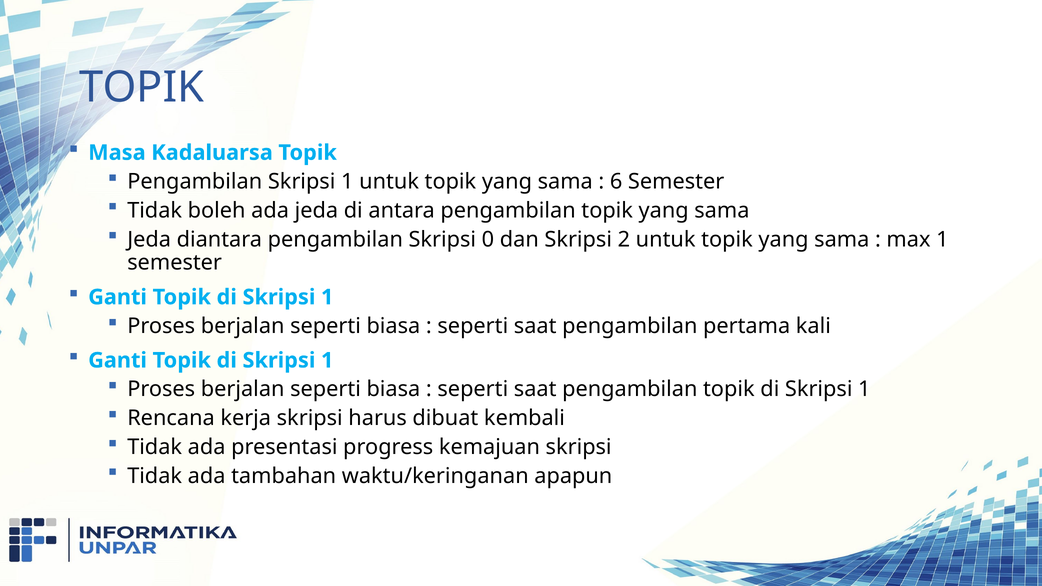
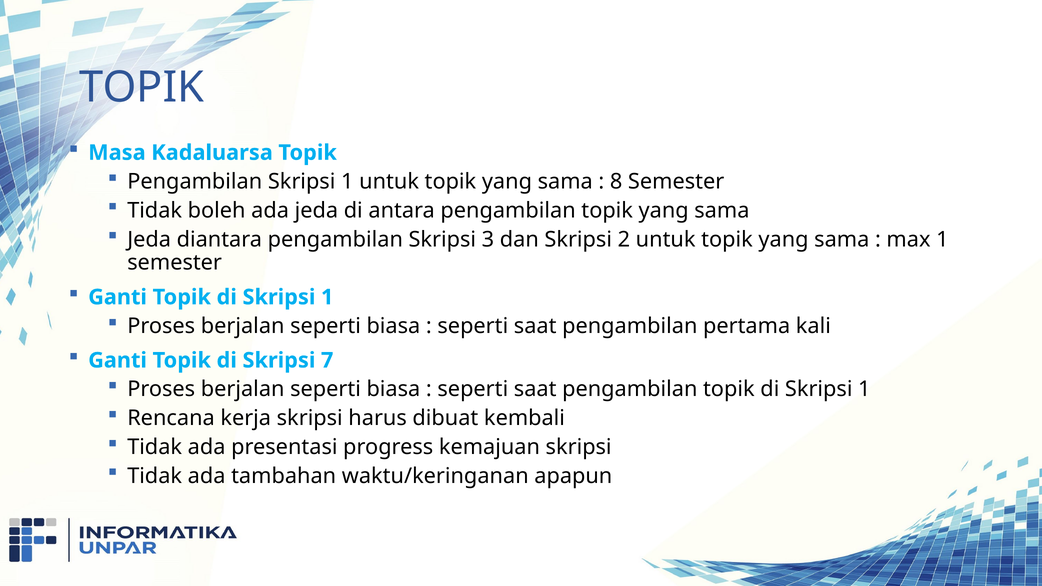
6: 6 -> 8
0: 0 -> 3
1 at (327, 360): 1 -> 7
